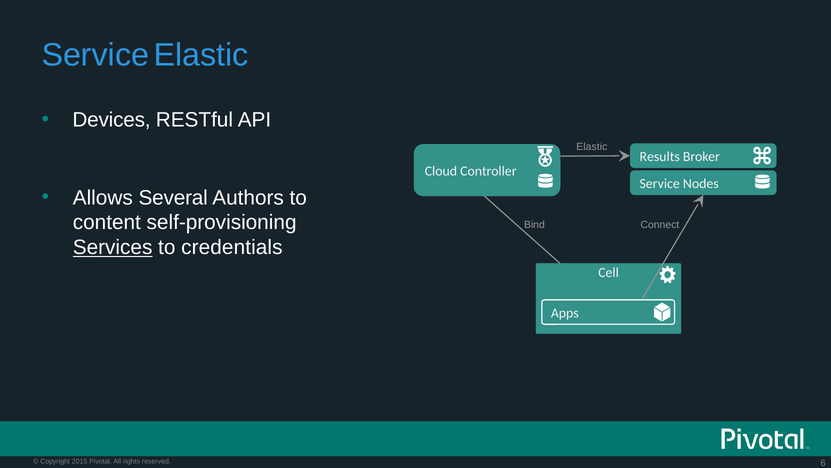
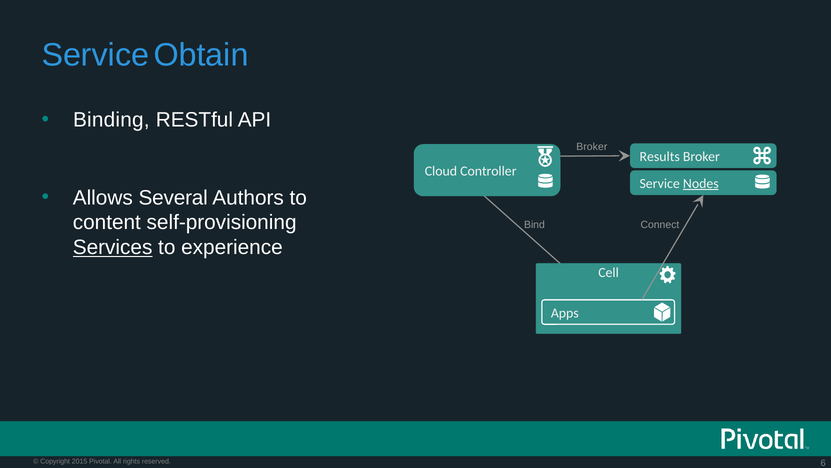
Service Elastic: Elastic -> Obtain
Devices: Devices -> Binding
Elastic at (592, 147): Elastic -> Broker
Nodes underline: none -> present
credentials: credentials -> experience
